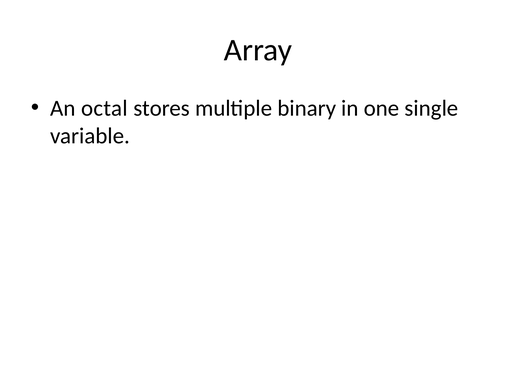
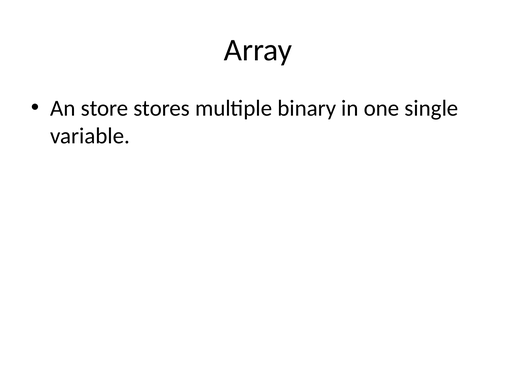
octal: octal -> store
